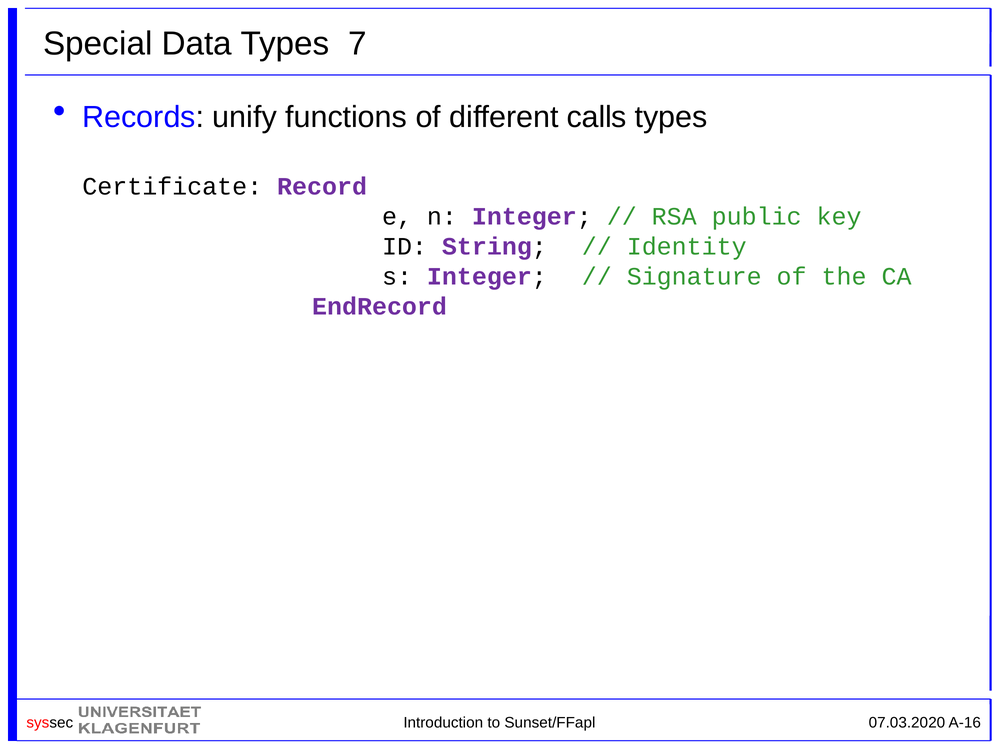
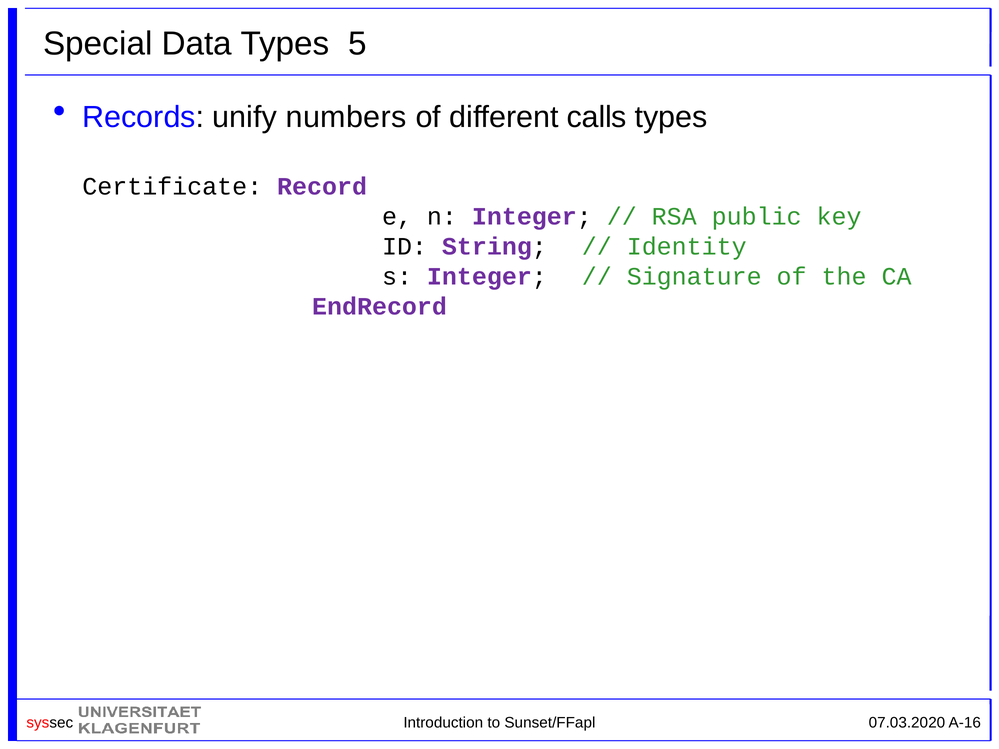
7: 7 -> 5
functions: functions -> numbers
